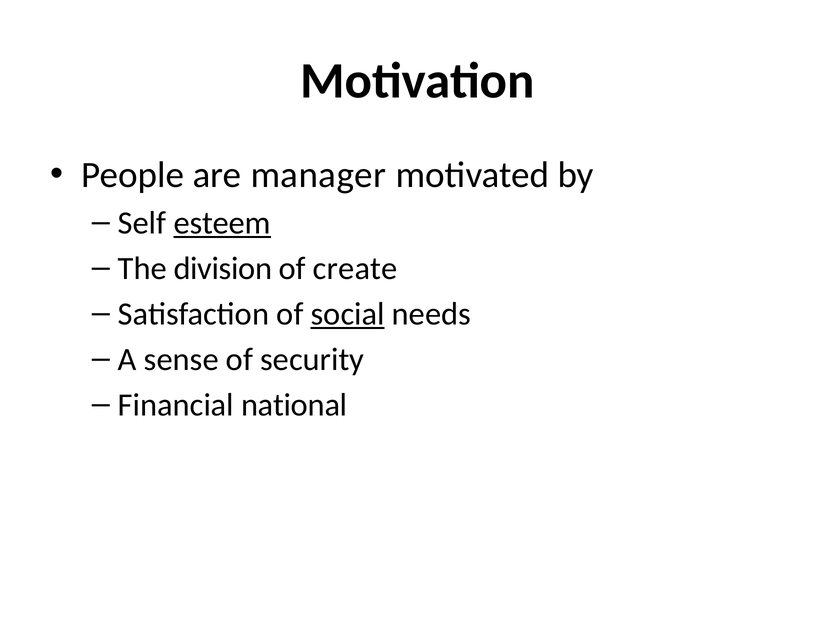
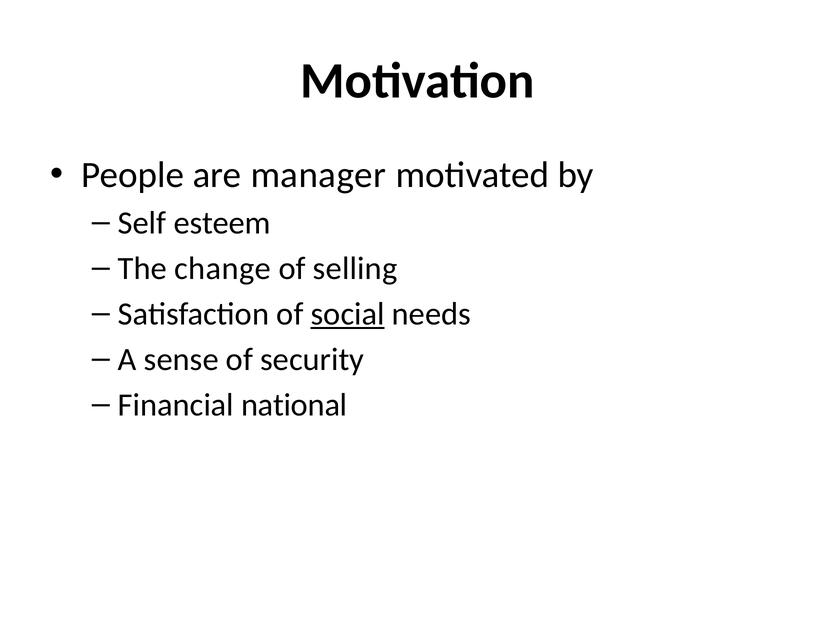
esteem underline: present -> none
division: division -> change
create: create -> selling
